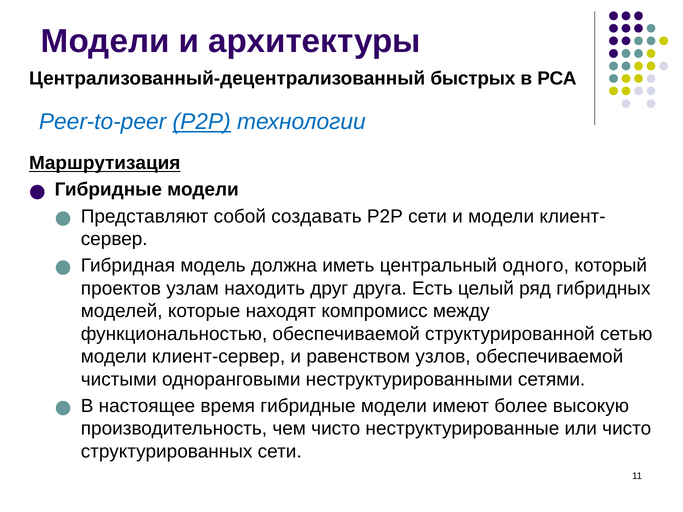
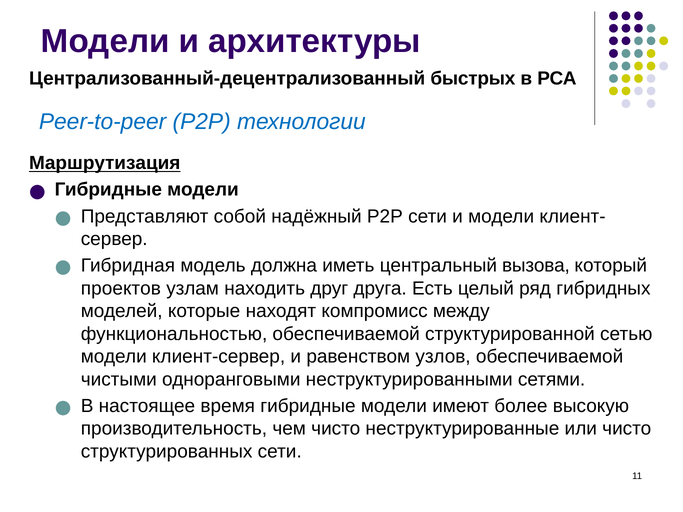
P2P underline: present -> none
создавать: создавать -> надёжный
одного: одного -> вызова
